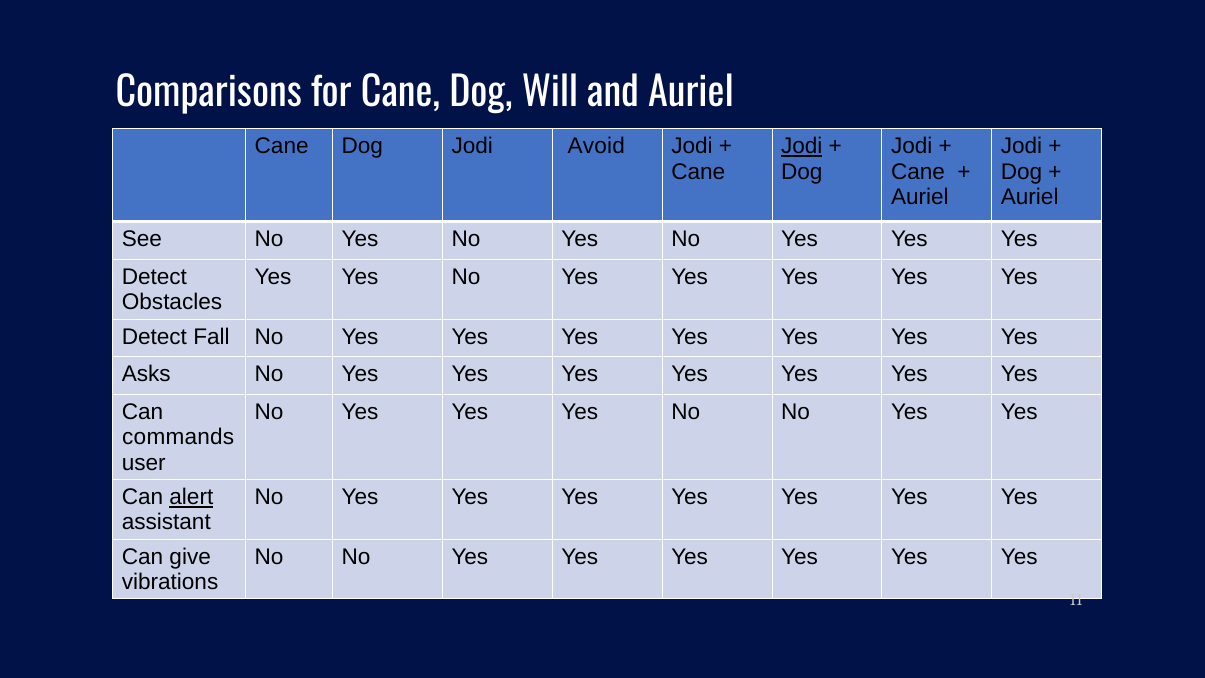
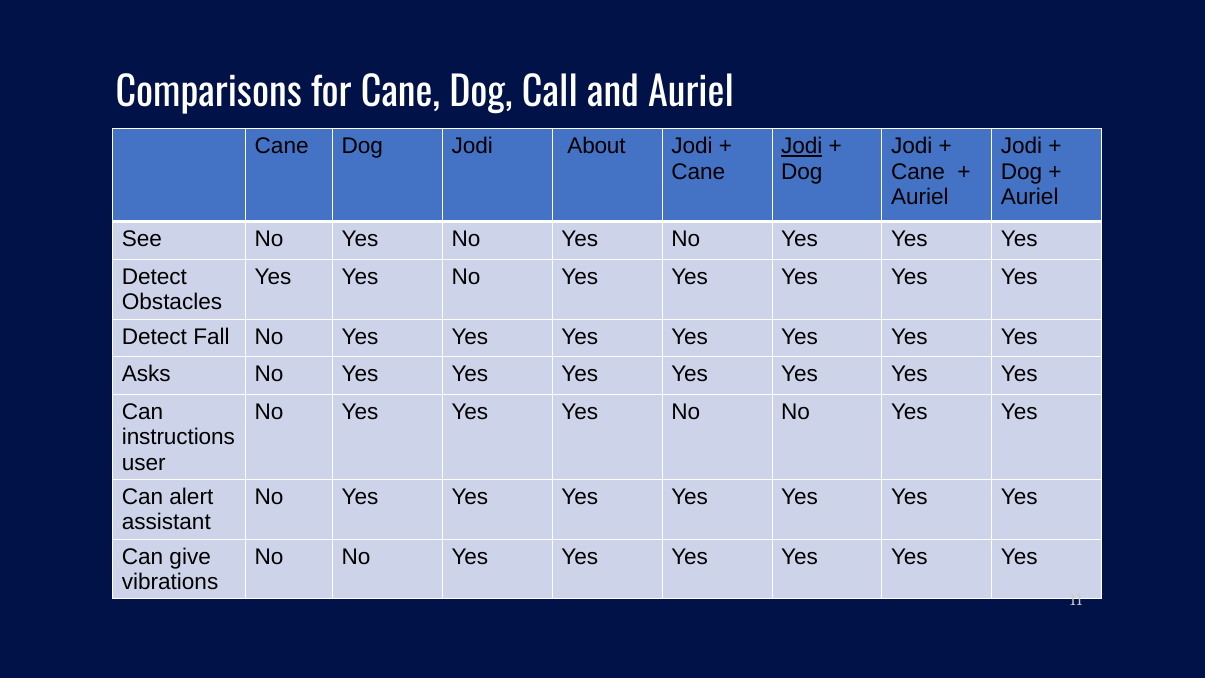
Will: Will -> Call
Avoid: Avoid -> About
commands: commands -> instructions
alert underline: present -> none
